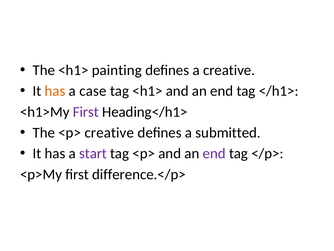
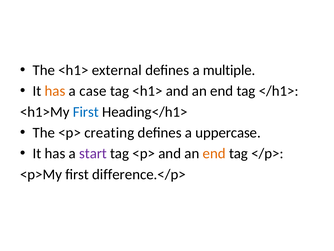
painting: painting -> external
a creative: creative -> multiple
First at (86, 112) colour: purple -> blue
<p> creative: creative -> creating
submitted: submitted -> uppercase
end at (214, 153) colour: purple -> orange
